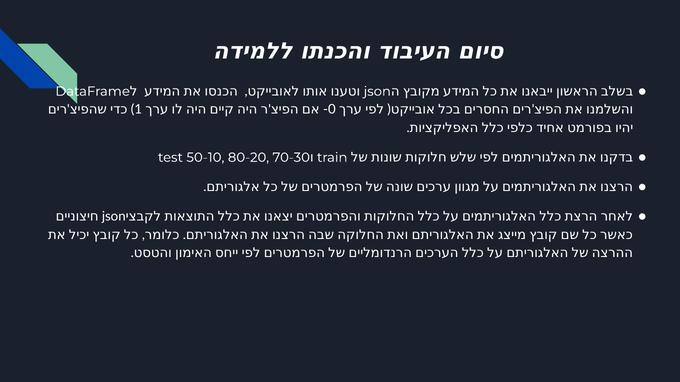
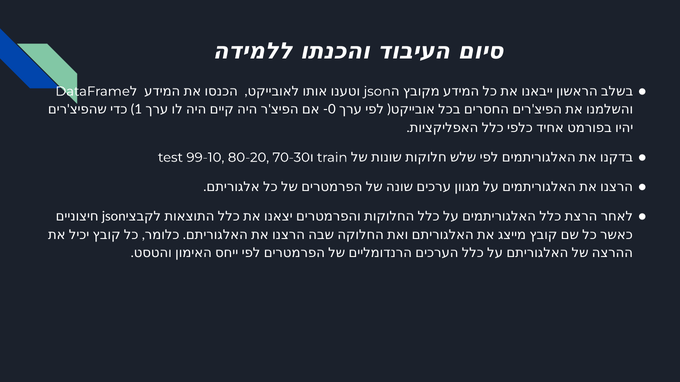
50-10: 50-10 -> 99-10
